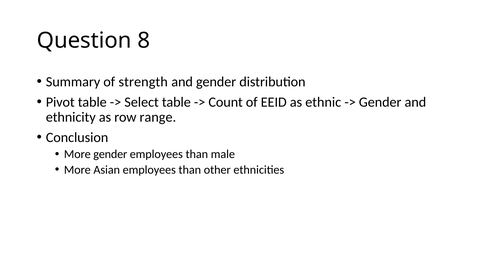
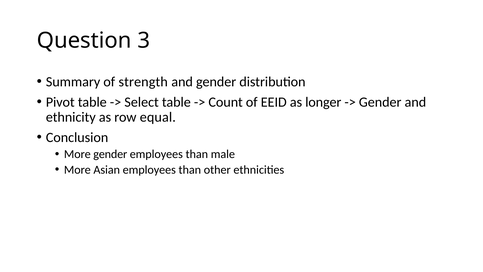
8: 8 -> 3
ethnic: ethnic -> longer
range: range -> equal
